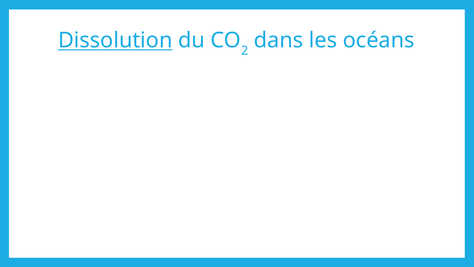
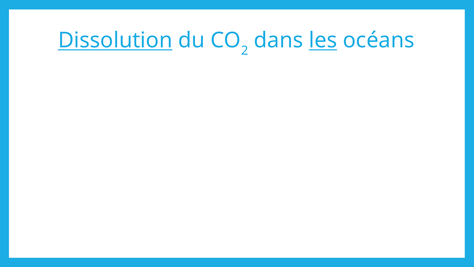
les underline: none -> present
